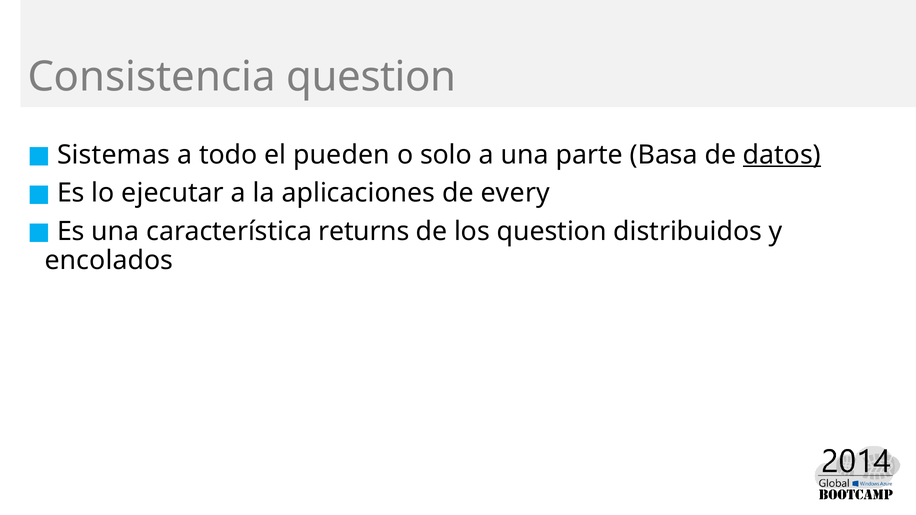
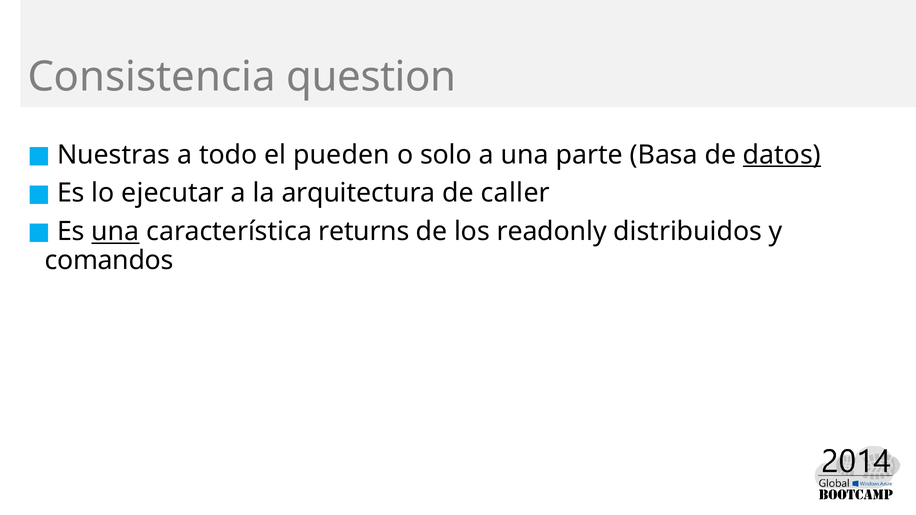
Sistemas: Sistemas -> Nuestras
aplicaciones: aplicaciones -> arquitectura
every: every -> caller
una at (115, 232) underline: none -> present
los question: question -> readonly
encolados: encolados -> comandos
